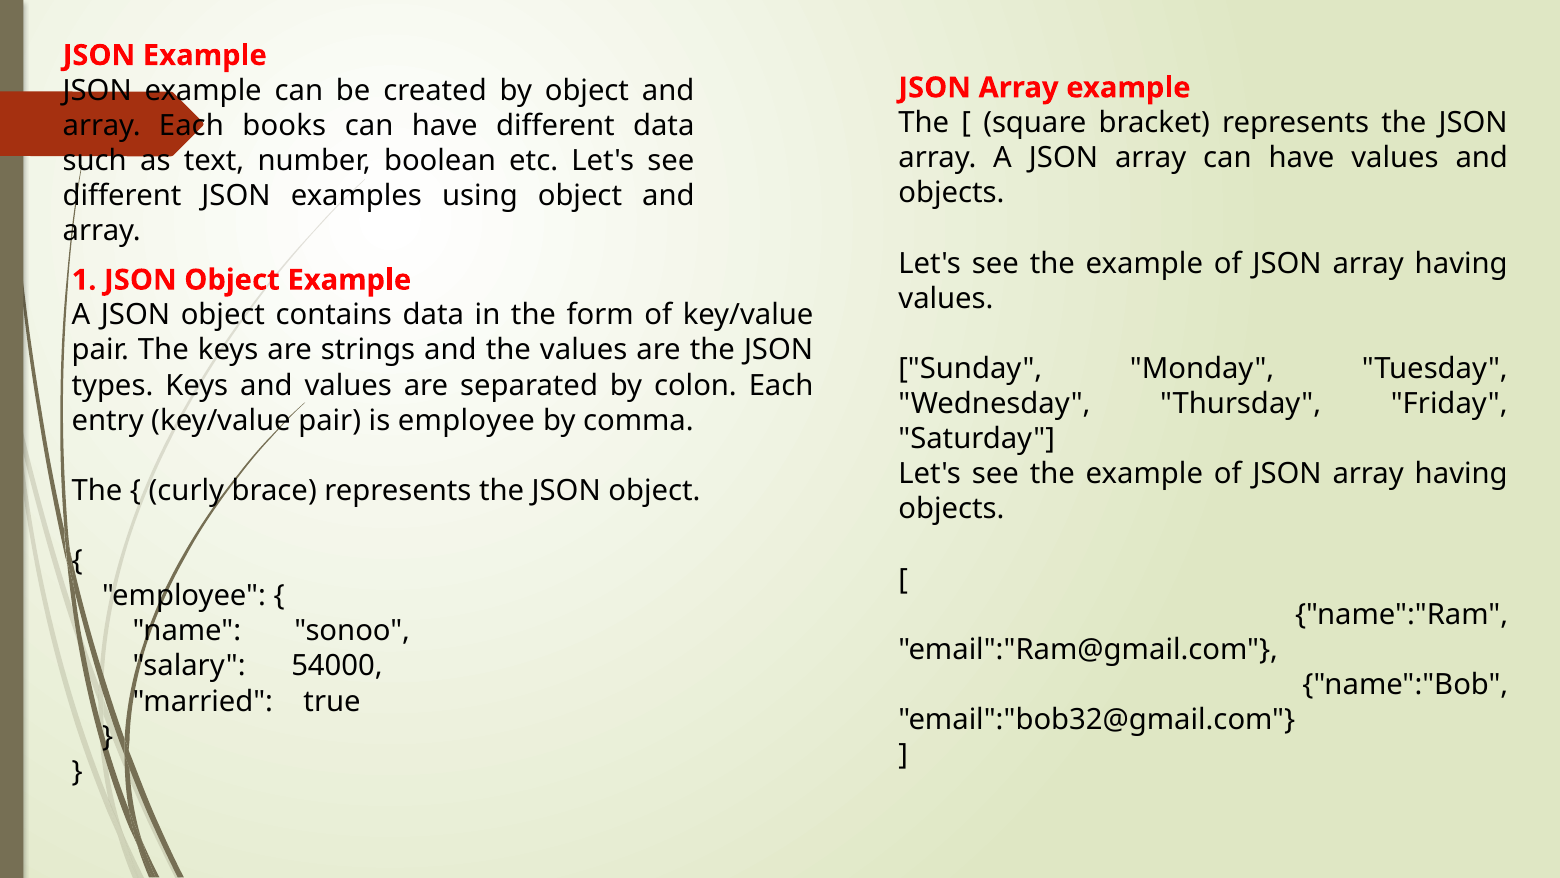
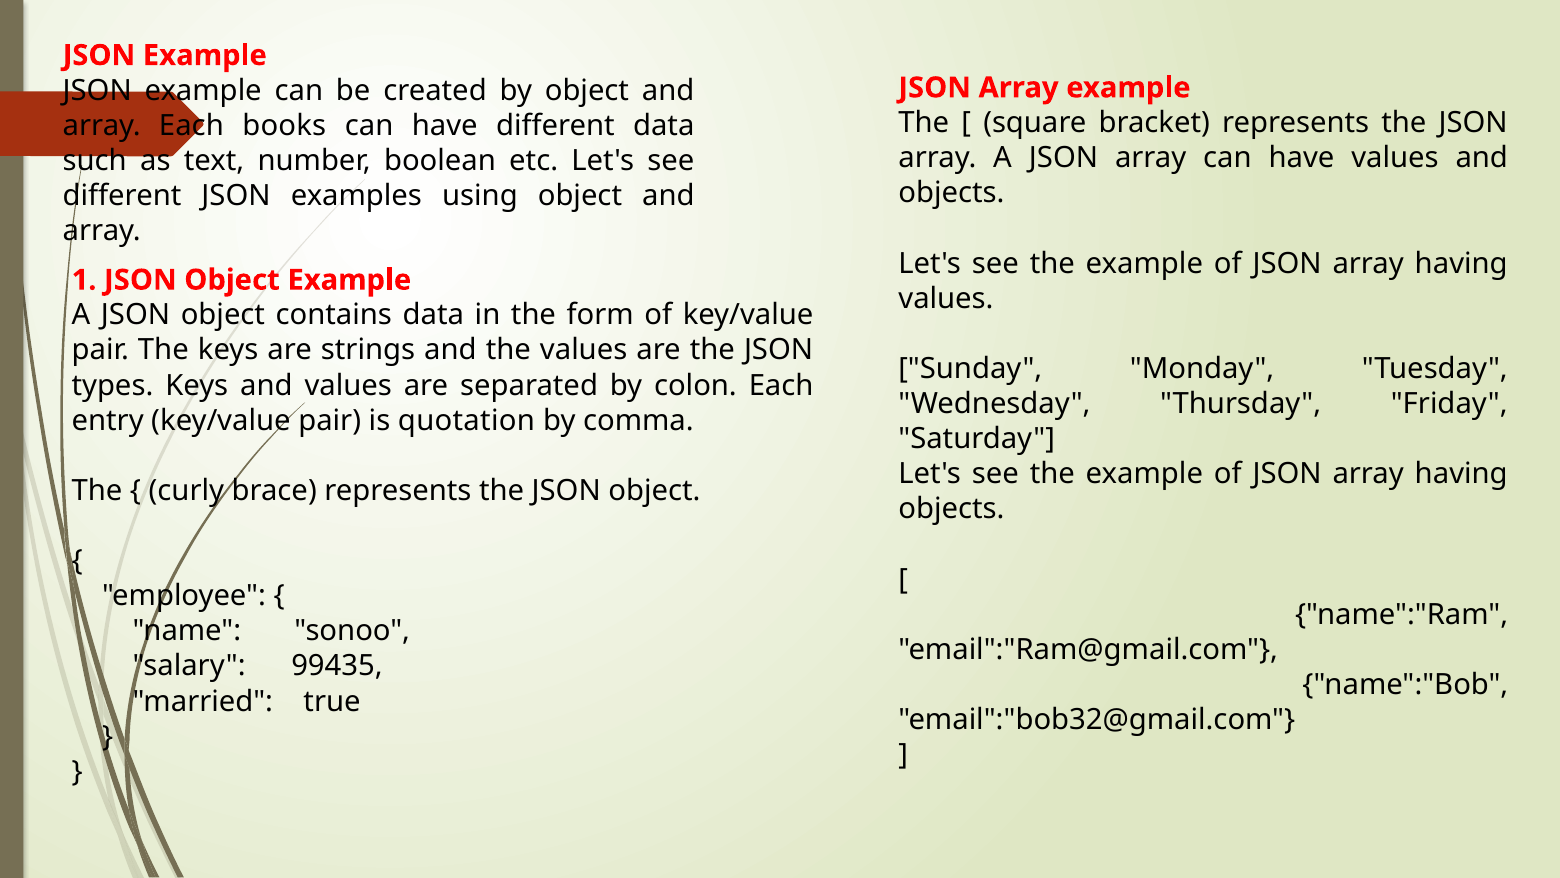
is employee: employee -> quotation
54000: 54000 -> 99435
